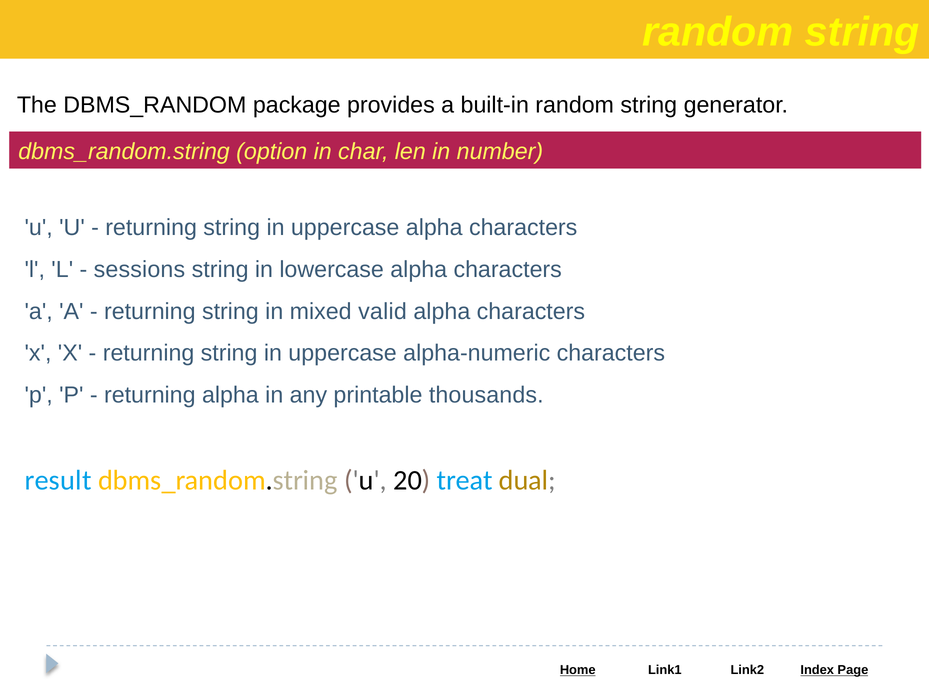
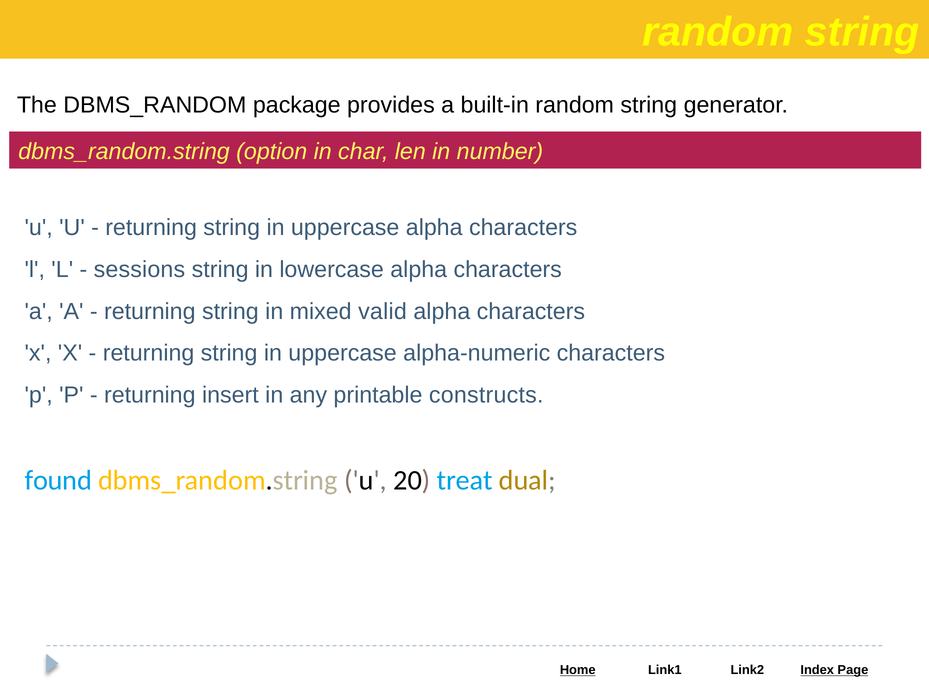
returning alpha: alpha -> insert
thousands: thousands -> constructs
result: result -> found
